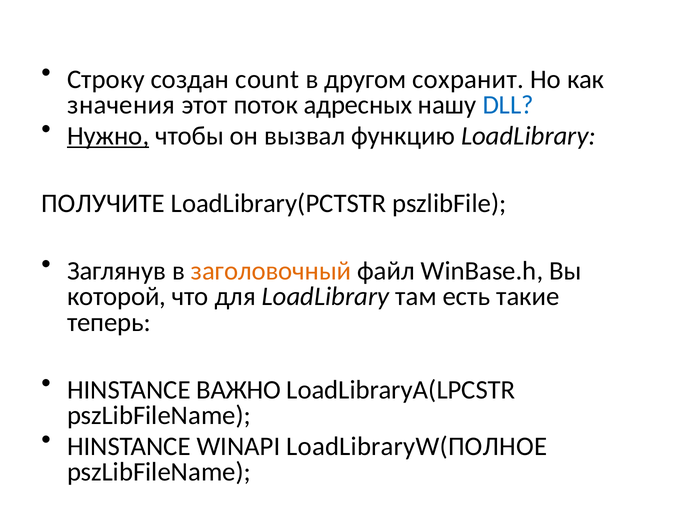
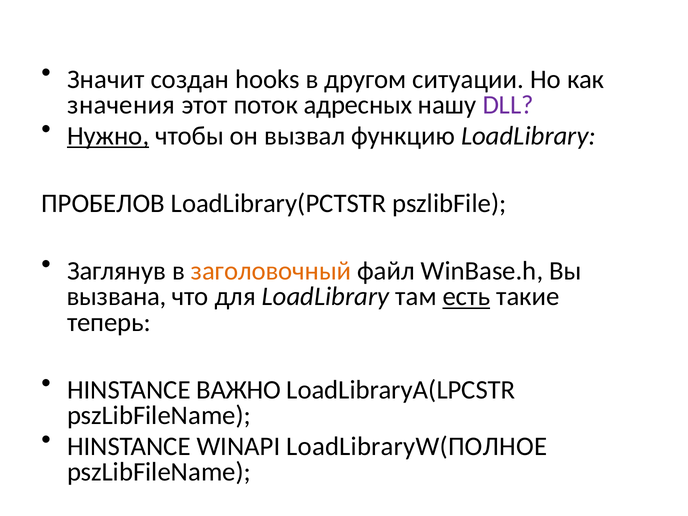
Строку: Строку -> Значит
count: count -> hooks
сохранит: сохранит -> ситуации
DLL colour: blue -> purple
ПОЛУЧИТЕ: ПОЛУЧИТЕ -> ПРОБЕЛОВ
которой: которой -> вызвана
есть underline: none -> present
